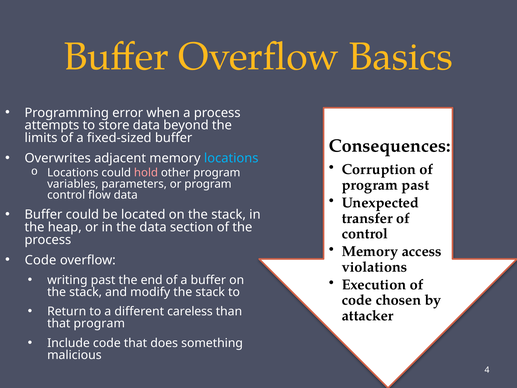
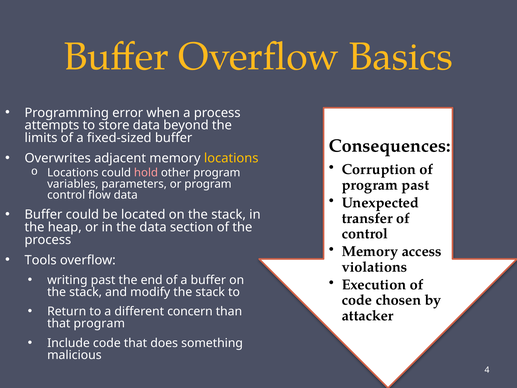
locations at (231, 158) colour: light blue -> yellow
Code at (41, 260): Code -> Tools
careless: careless -> concern
